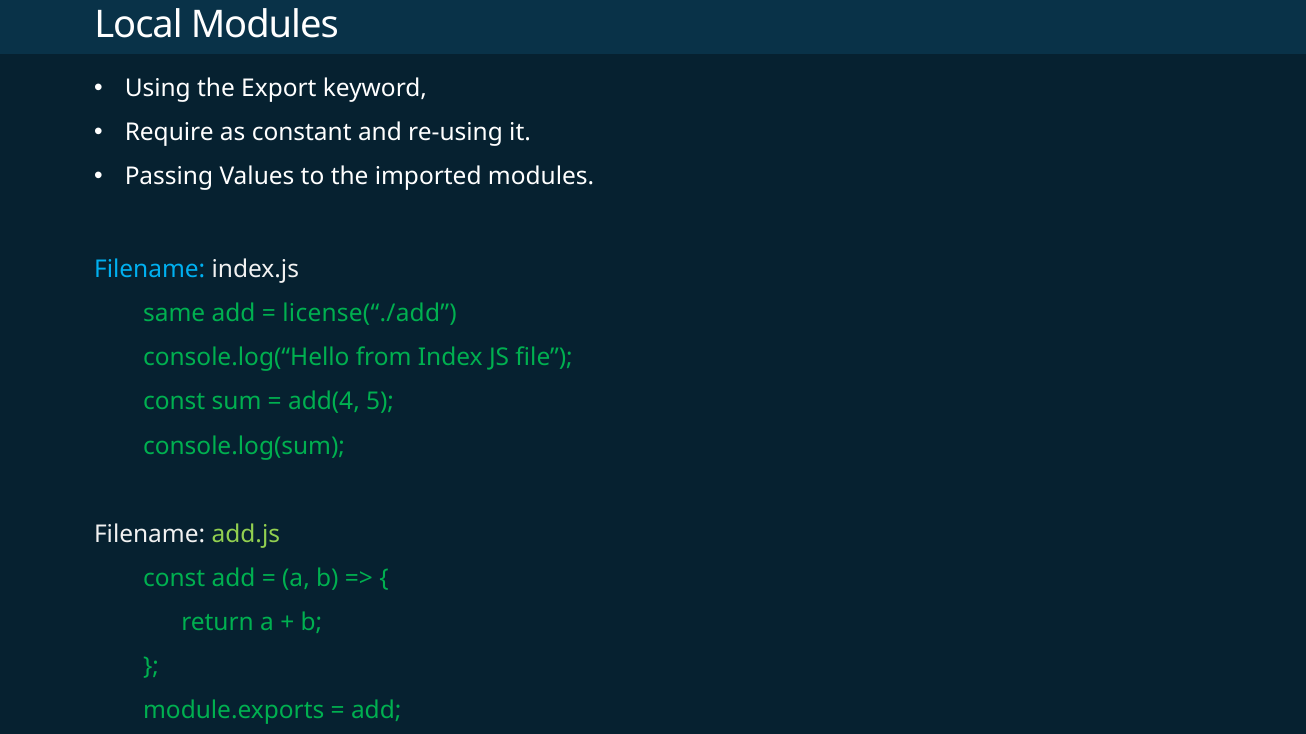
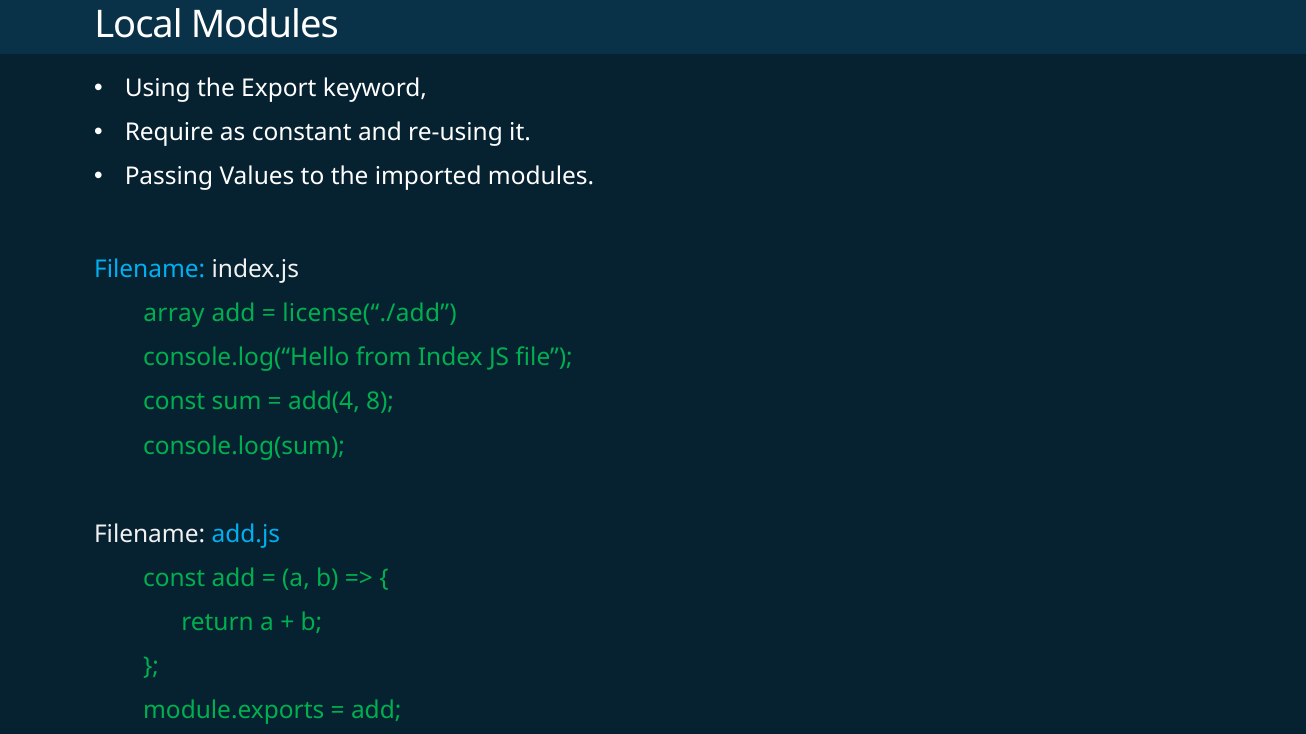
same: same -> array
5: 5 -> 8
add.js colour: light green -> light blue
